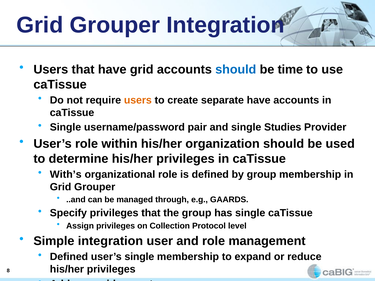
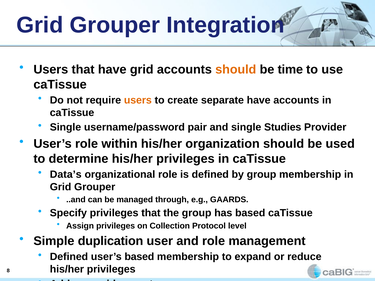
should at (236, 70) colour: blue -> orange
With’s: With’s -> Data’s
has single: single -> based
Simple integration: integration -> duplication
user’s single: single -> based
